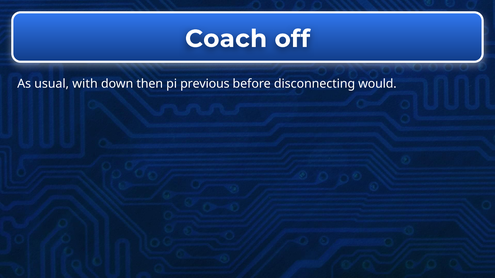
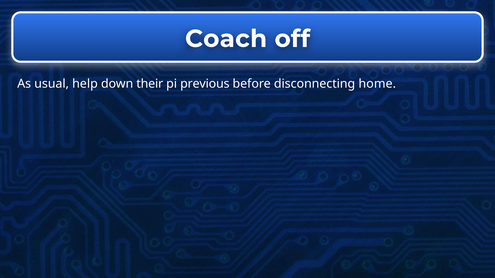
with: with -> help
then: then -> their
would: would -> home
